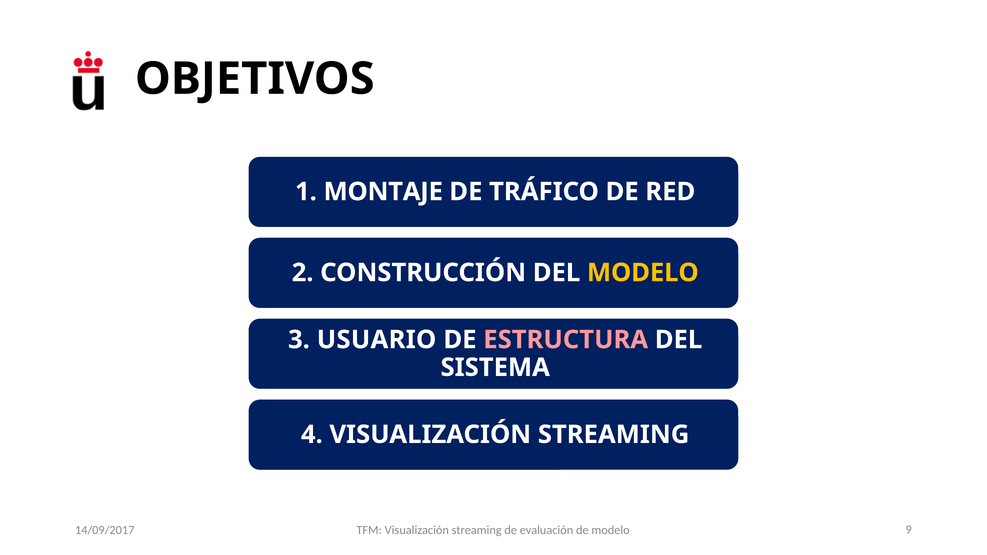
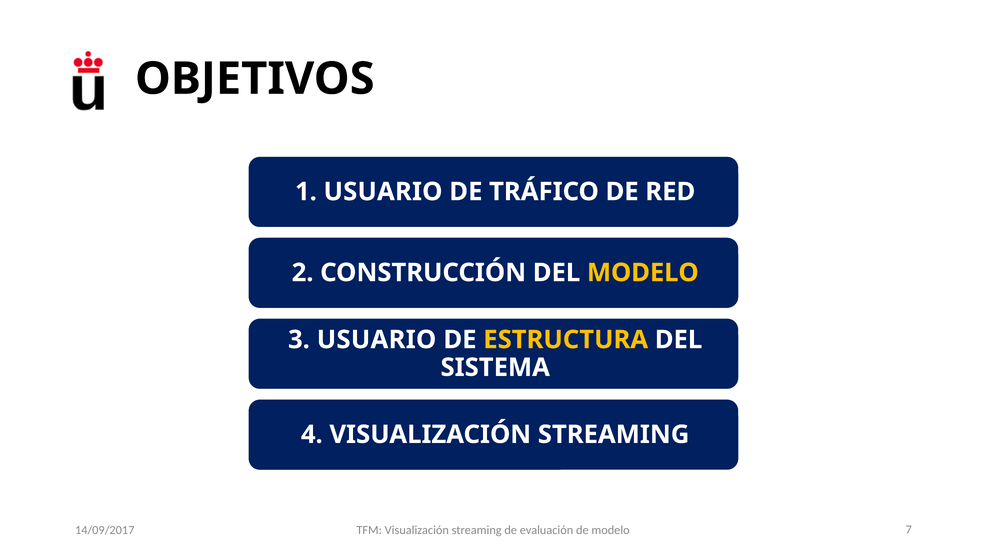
1 MONTAJE: MONTAJE -> USUARIO
ESTRUCTURA colour: pink -> yellow
9: 9 -> 7
